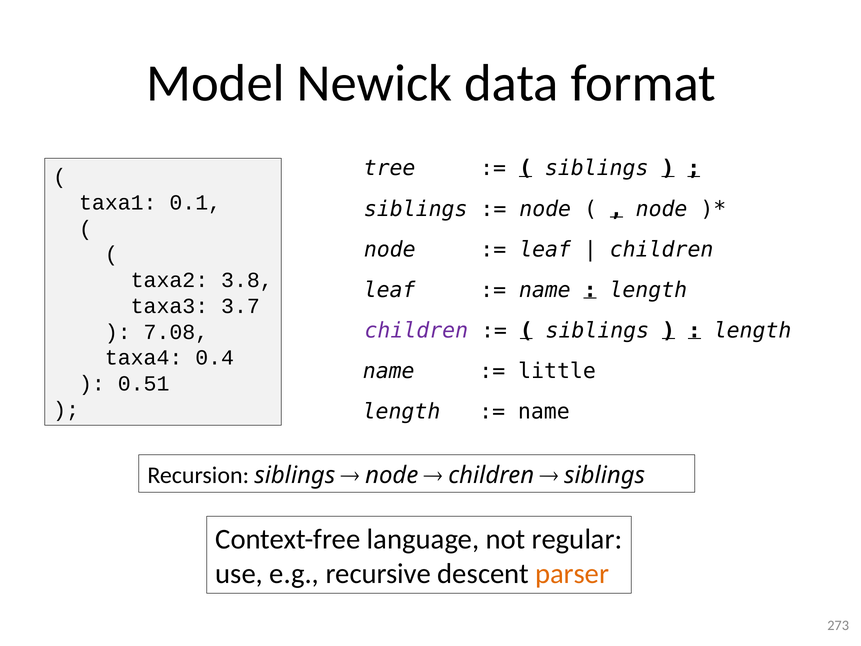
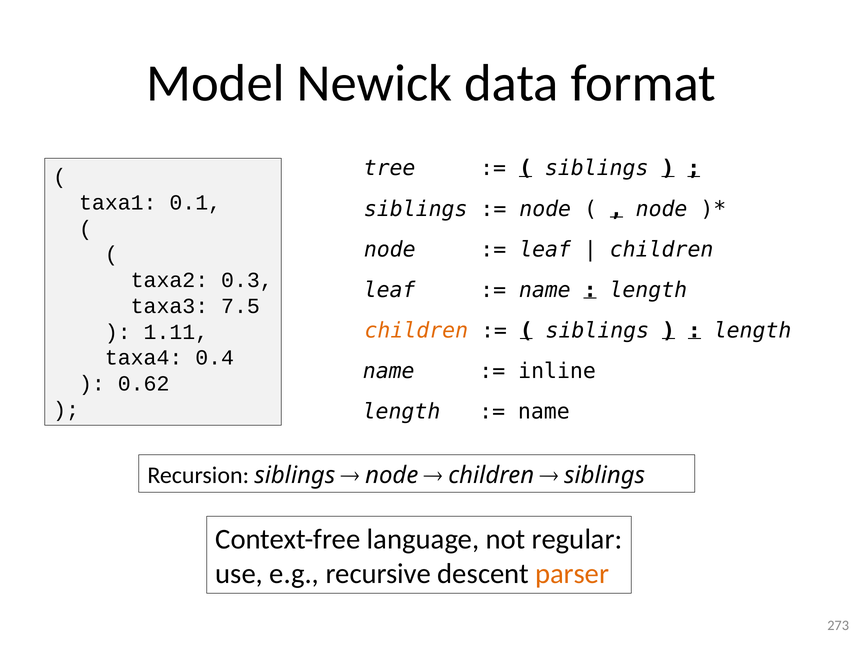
3.8: 3.8 -> 0.3
3.7: 3.7 -> 7.5
children at (416, 330) colour: purple -> orange
7.08: 7.08 -> 1.11
little: little -> inline
0.51: 0.51 -> 0.62
